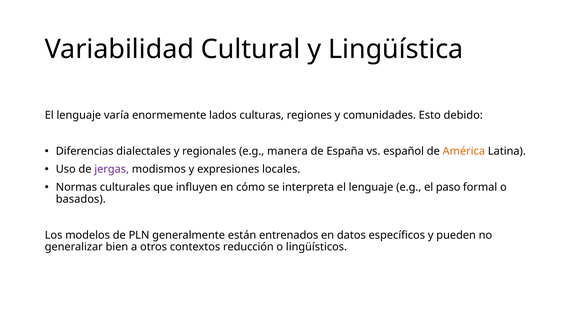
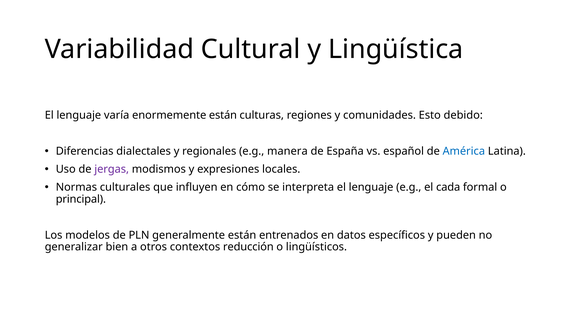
enormemente lados: lados -> están
América colour: orange -> blue
paso: paso -> cada
basados: basados -> principal
